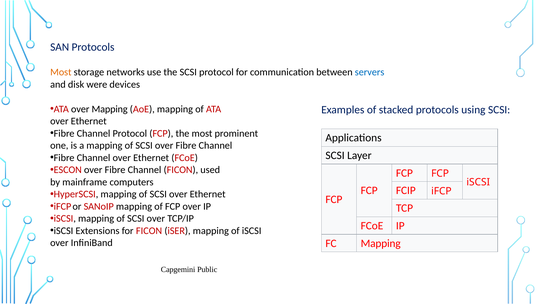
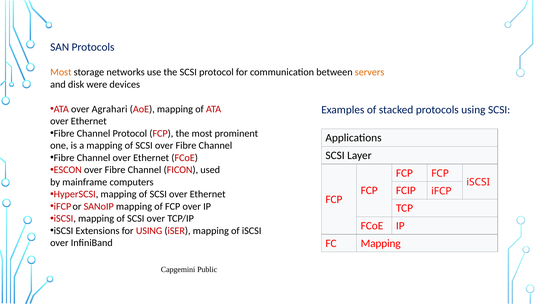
servers colour: blue -> orange
over Mapping: Mapping -> Agrahari
for FICON: FICON -> USING
